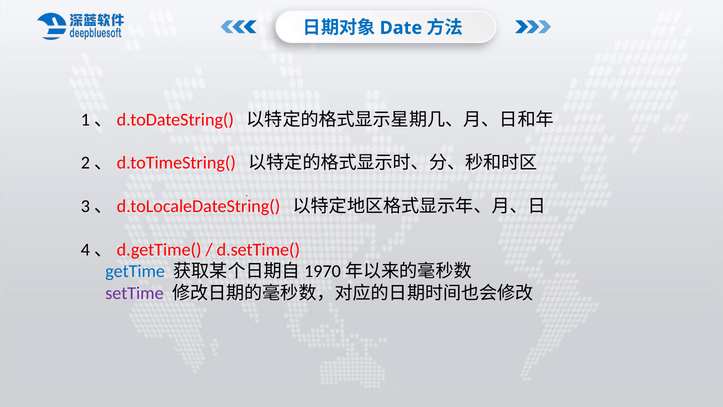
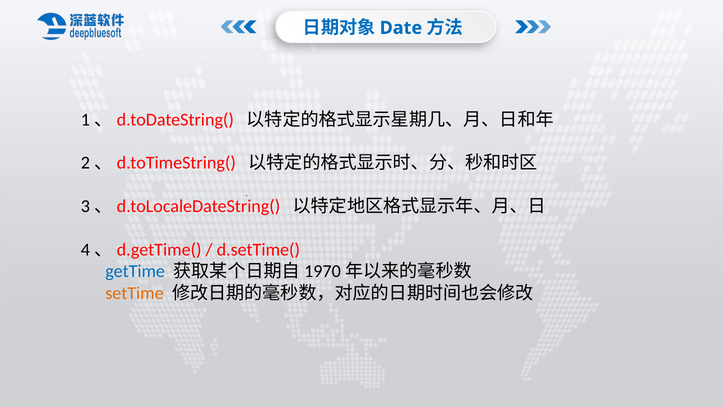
setTime colour: purple -> orange
